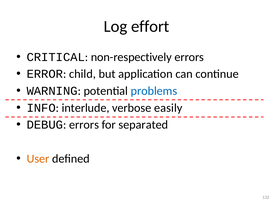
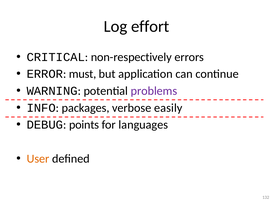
child: child -> must
problems colour: blue -> purple
interlude: interlude -> packages
DEBUG errors: errors -> points
separated: separated -> languages
